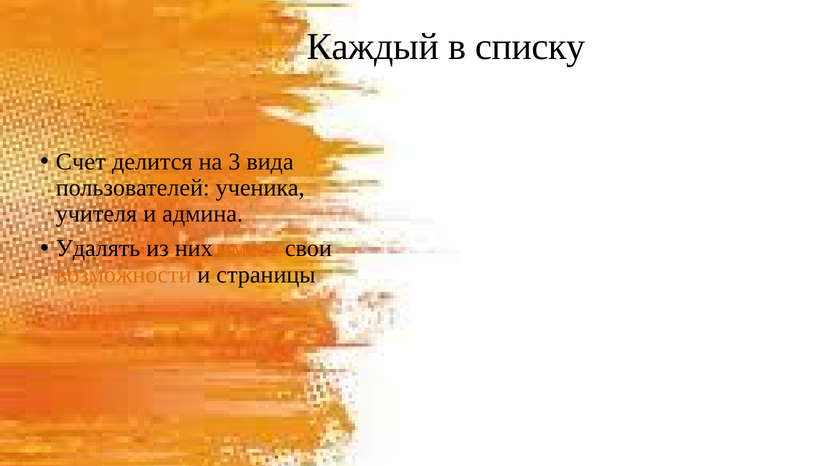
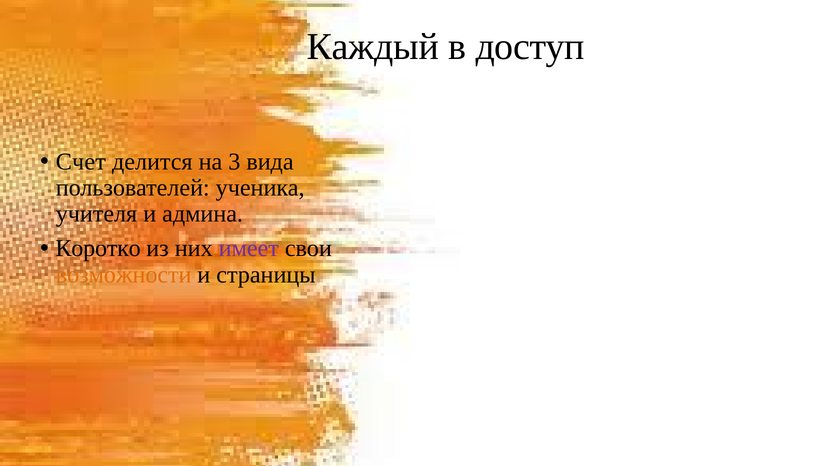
списку: списку -> доступ
Удалять: Удалять -> Коротко
имеет colour: orange -> purple
